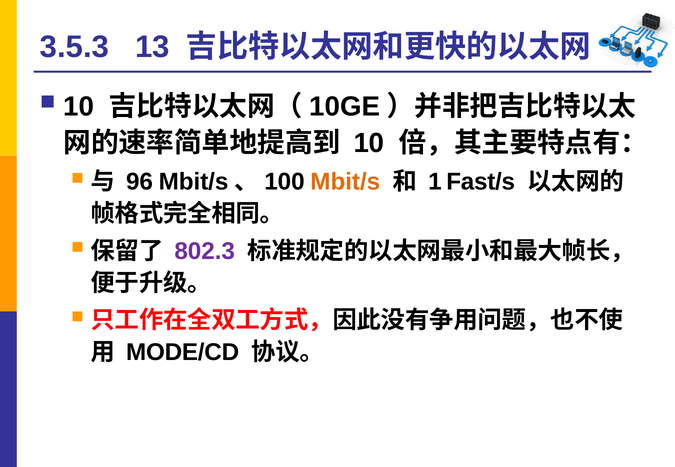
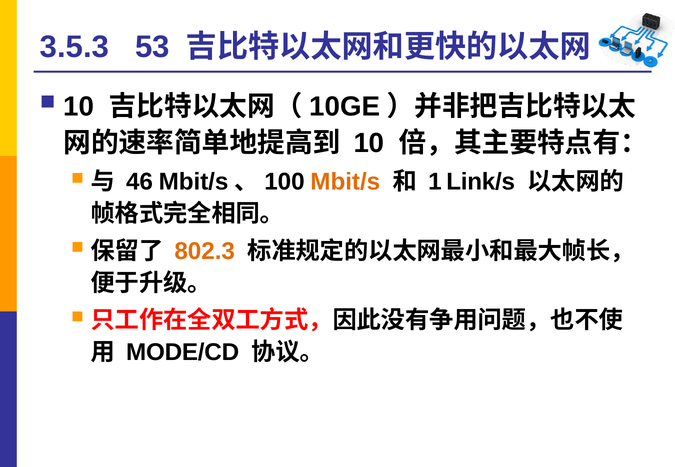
13: 13 -> 53
96: 96 -> 46
Fast/s: Fast/s -> Link/s
802.3 colour: purple -> orange
